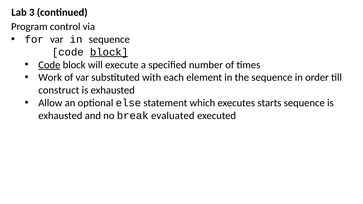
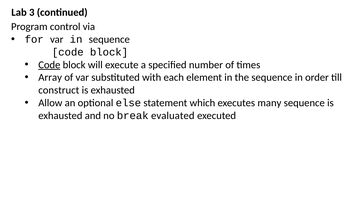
block at (109, 52) underline: present -> none
Work: Work -> Array
starts: starts -> many
